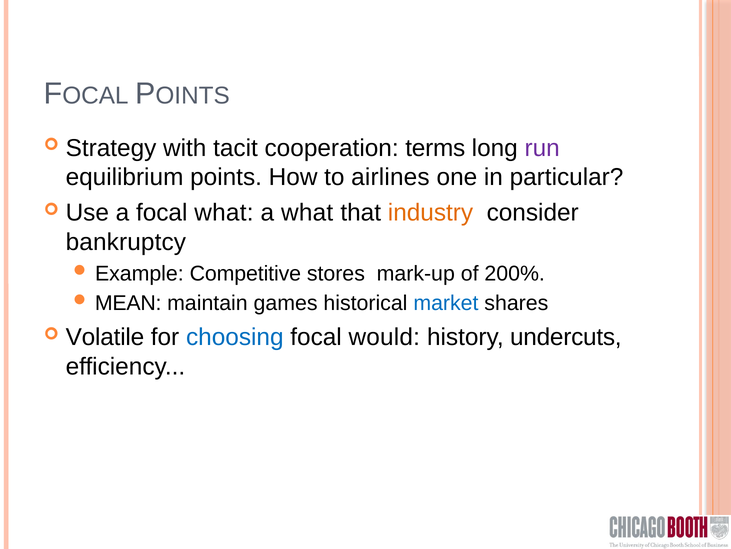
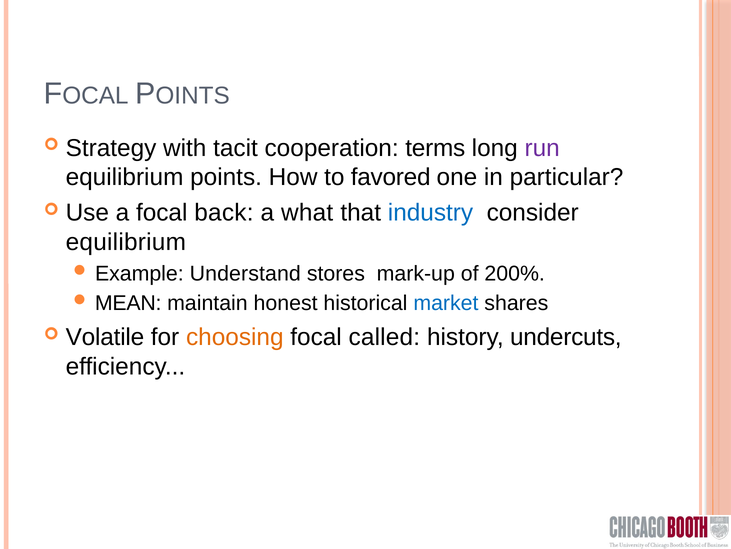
airlines: airlines -> favored
focal what: what -> back
industry colour: orange -> blue
bankruptcy at (126, 242): bankruptcy -> equilibrium
Competitive: Competitive -> Understand
games: games -> honest
choosing colour: blue -> orange
would: would -> called
